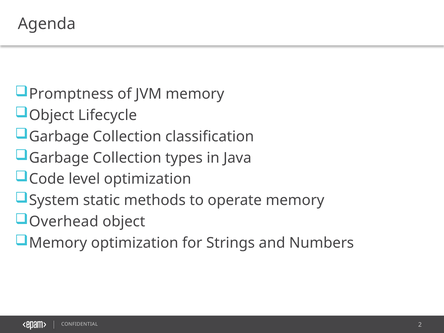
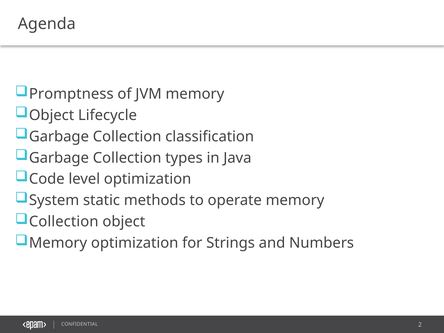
Overhead at (64, 222): Overhead -> Collection
